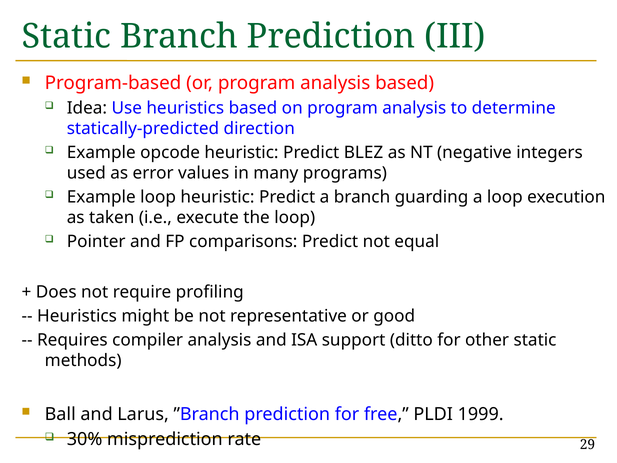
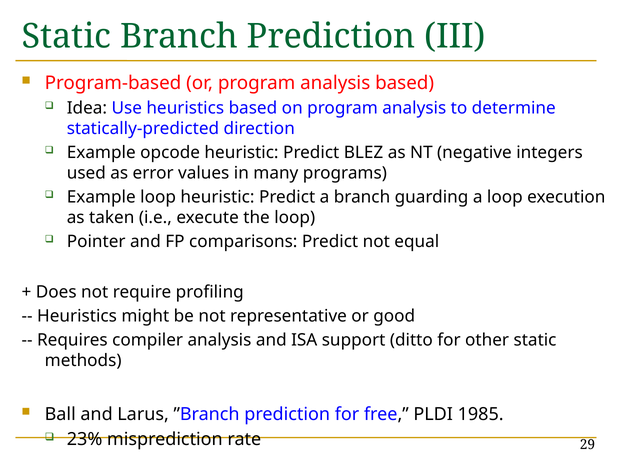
1999: 1999 -> 1985
30%: 30% -> 23%
